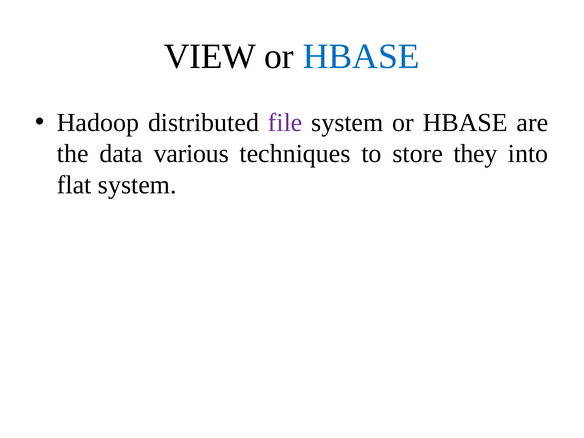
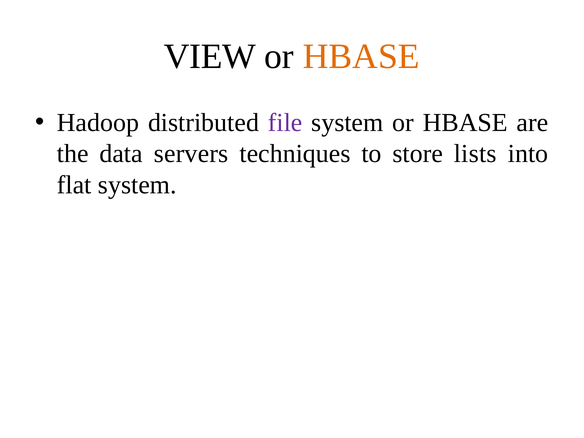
HBASE at (361, 57) colour: blue -> orange
various: various -> servers
they: they -> lists
